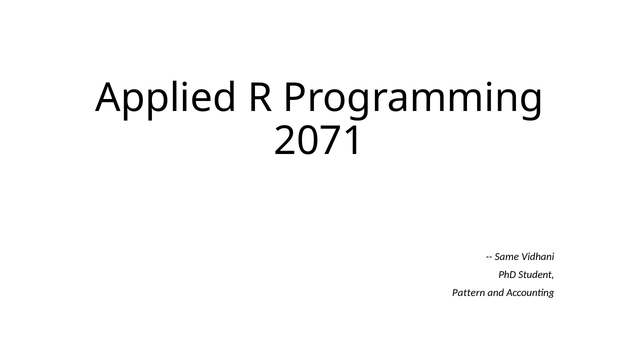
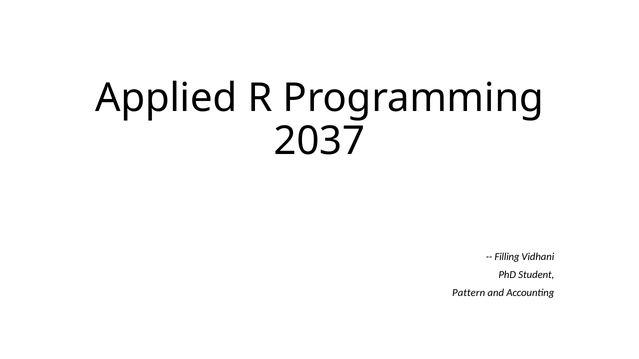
2071: 2071 -> 2037
Same: Same -> Filling
